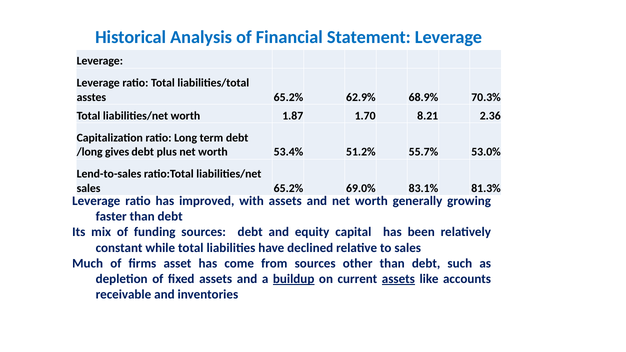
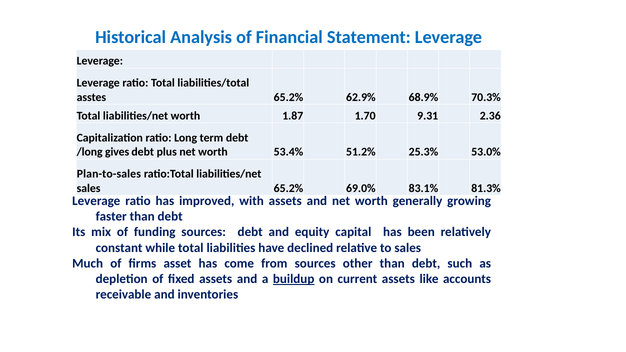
8.21: 8.21 -> 9.31
55.7%: 55.7% -> 25.3%
Lend-to-sales: Lend-to-sales -> Plan-to-sales
assets at (398, 279) underline: present -> none
